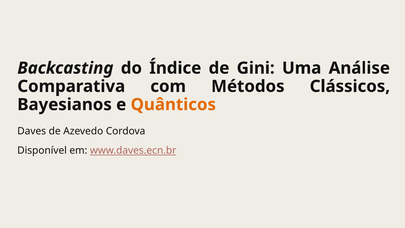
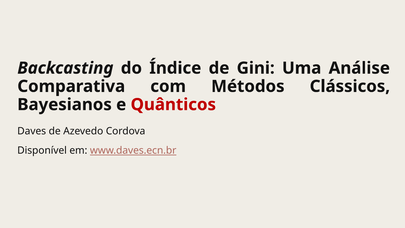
Quânticos colour: orange -> red
